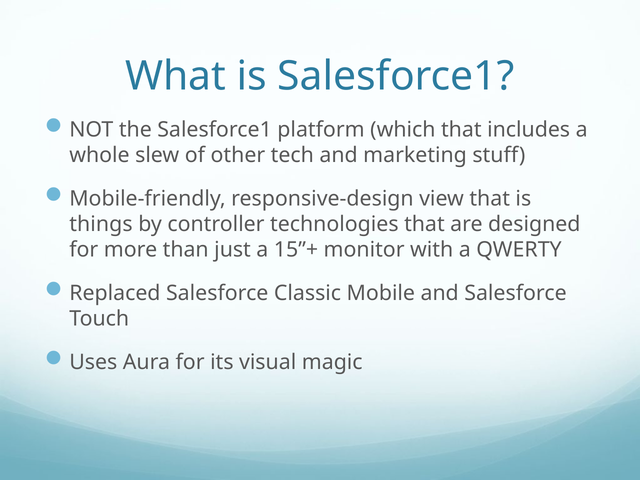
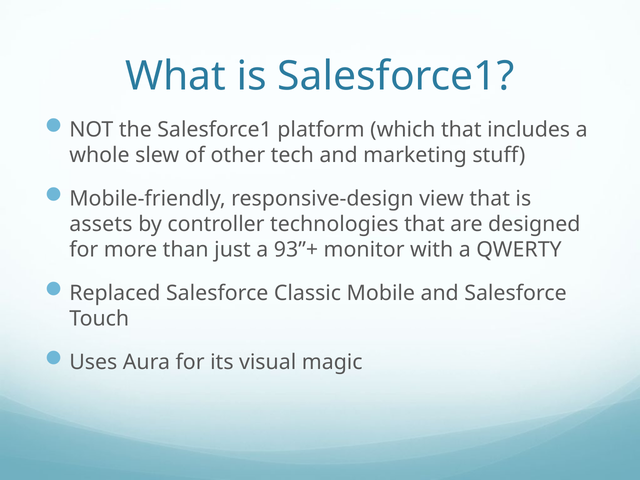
things: things -> assets
15”+: 15”+ -> 93”+
